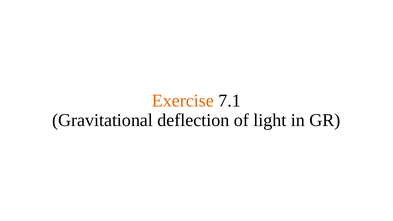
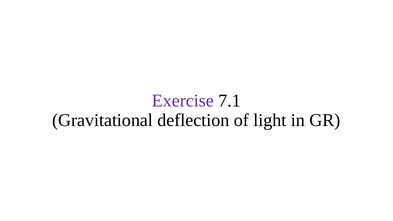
Exercise colour: orange -> purple
